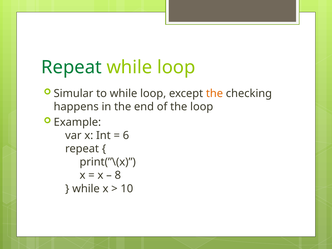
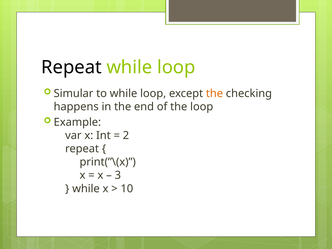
Repeat at (71, 67) colour: green -> black
6: 6 -> 2
8: 8 -> 3
